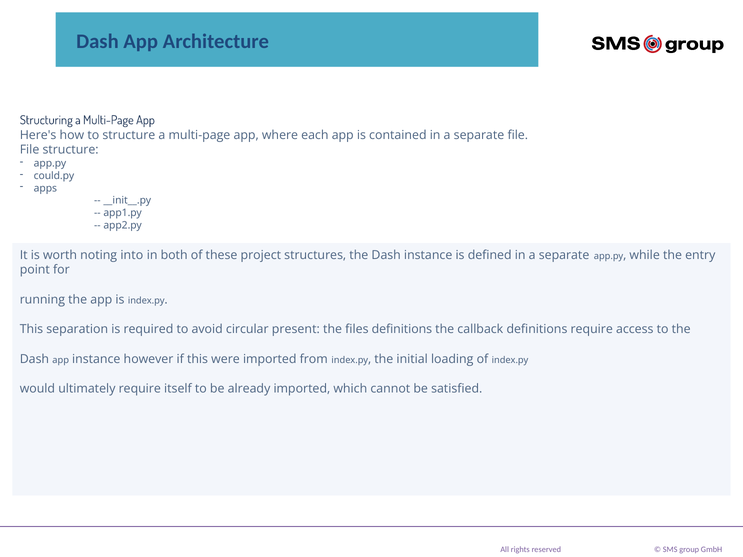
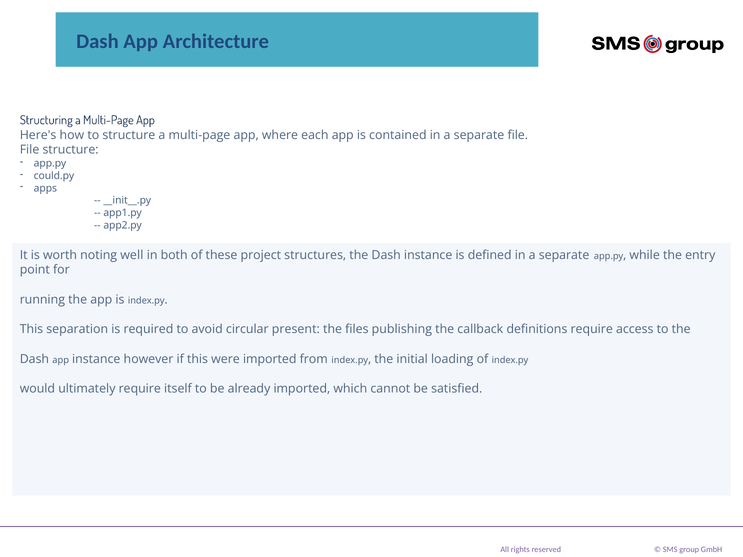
into: into -> well
files definitions: definitions -> publishing
